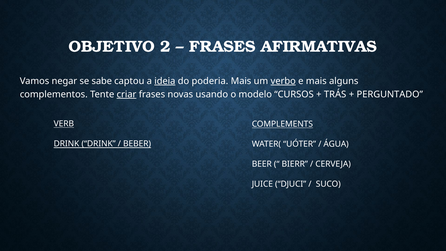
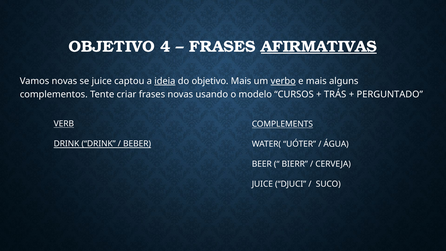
2: 2 -> 4
AFIRMATIVAS underline: none -> present
Vamos negar: negar -> novas
se sabe: sabe -> juice
do poderia: poderia -> objetivo
criar underline: present -> none
